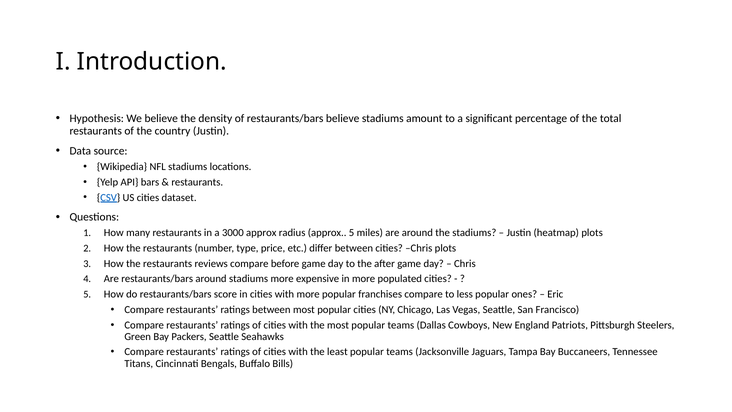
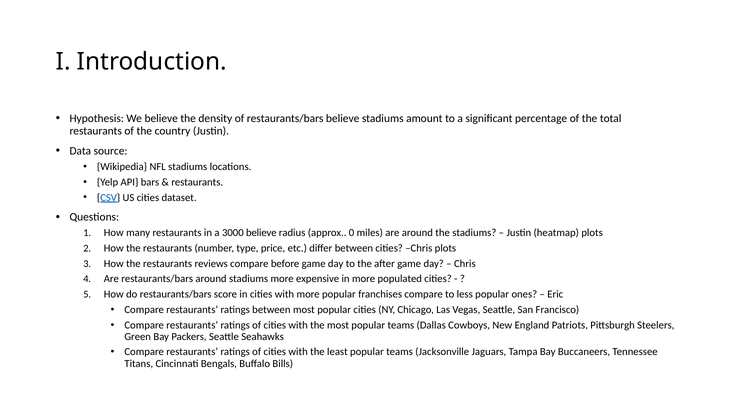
3000 approx: approx -> believe
approx 5: 5 -> 0
